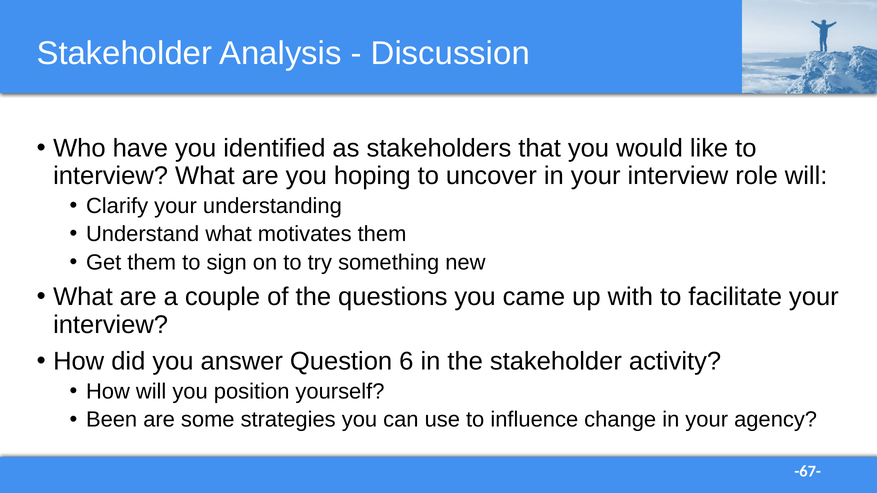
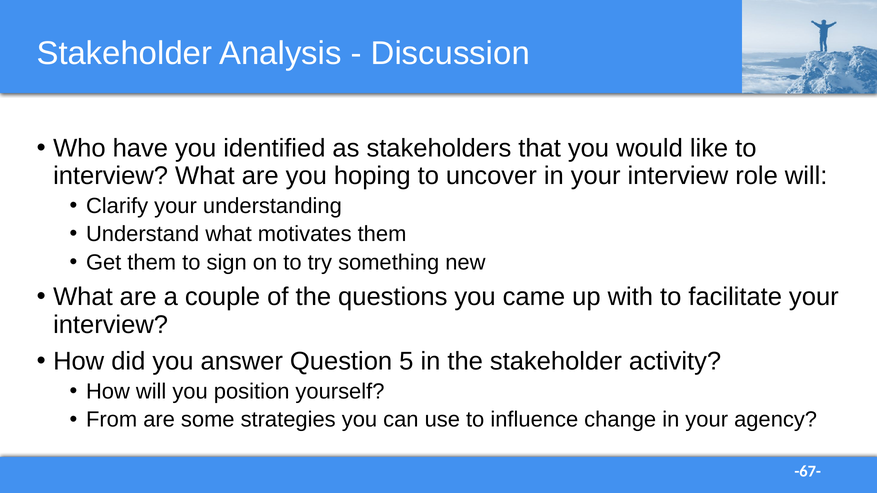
6: 6 -> 5
Been: Been -> From
